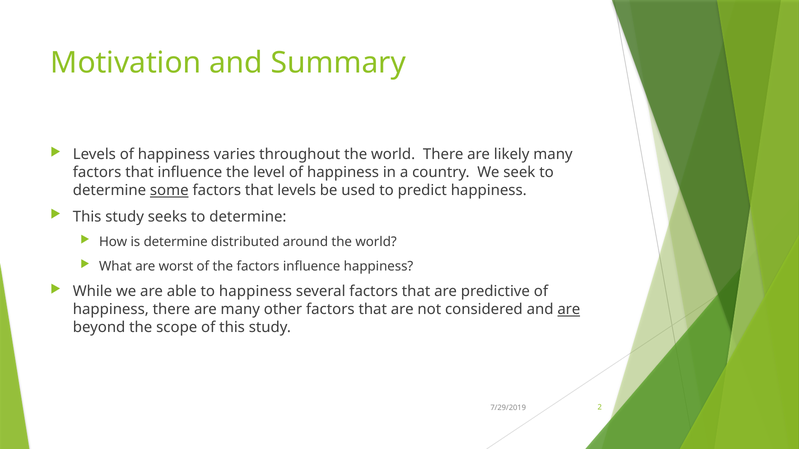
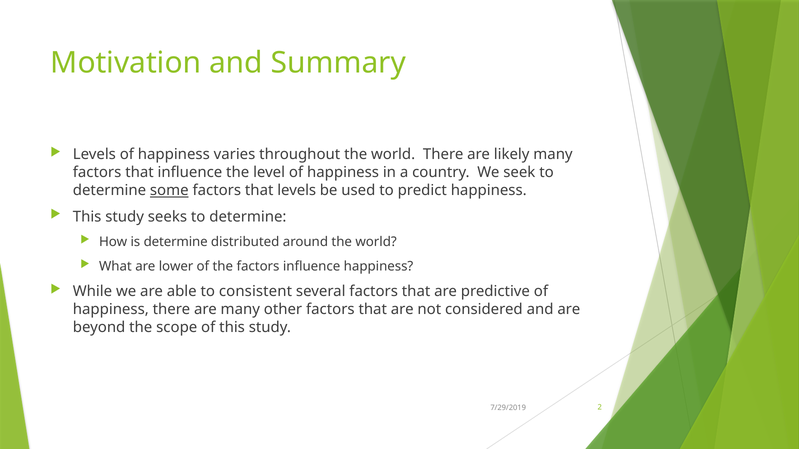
worst: worst -> lower
to happiness: happiness -> consistent
are at (569, 310) underline: present -> none
